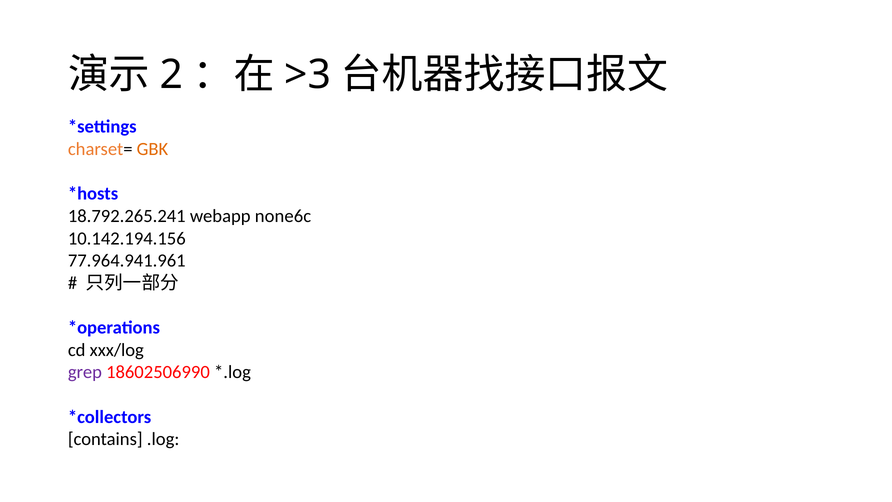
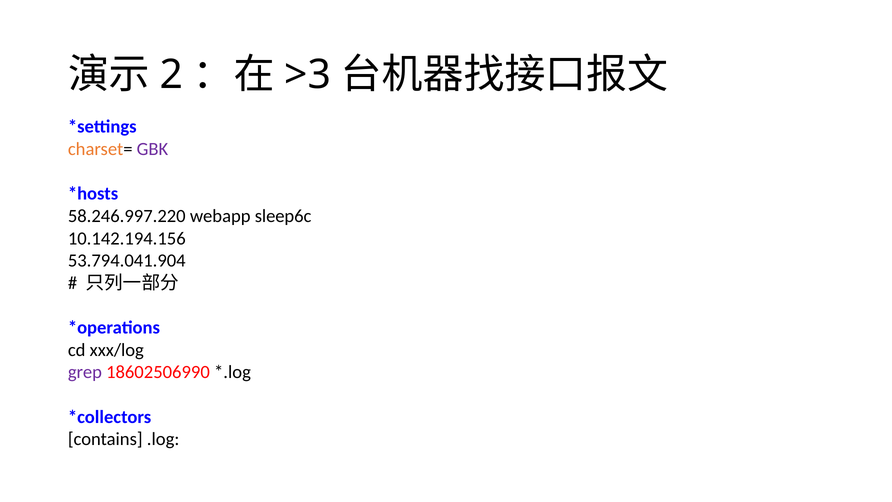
GBK colour: orange -> purple
18.792.265.241: 18.792.265.241 -> 58.246.997.220
none6c: none6c -> sleep6c
77.964.941.961: 77.964.941.961 -> 53.794.041.904
